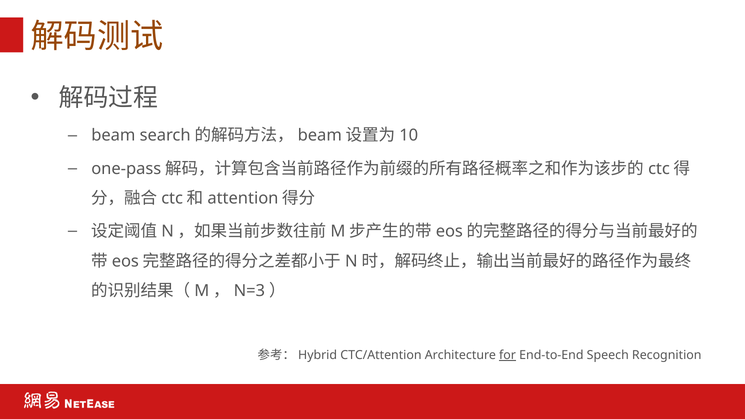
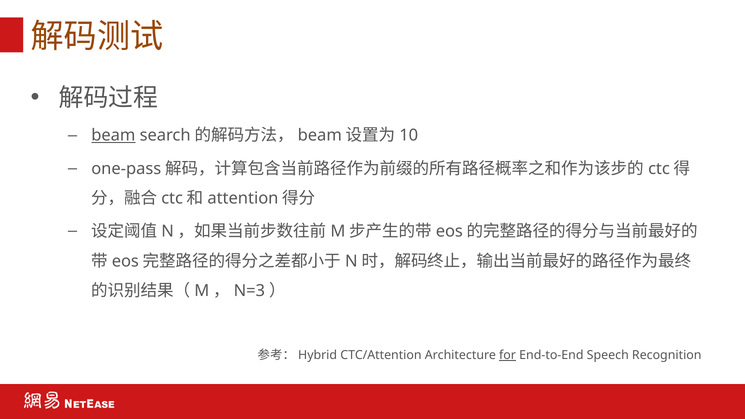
beam underline: none -> present
